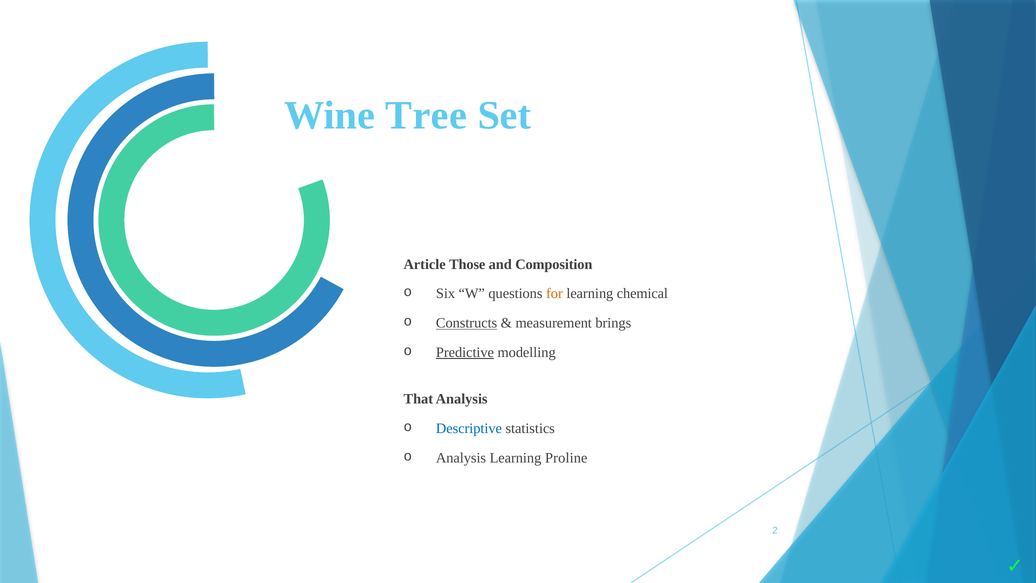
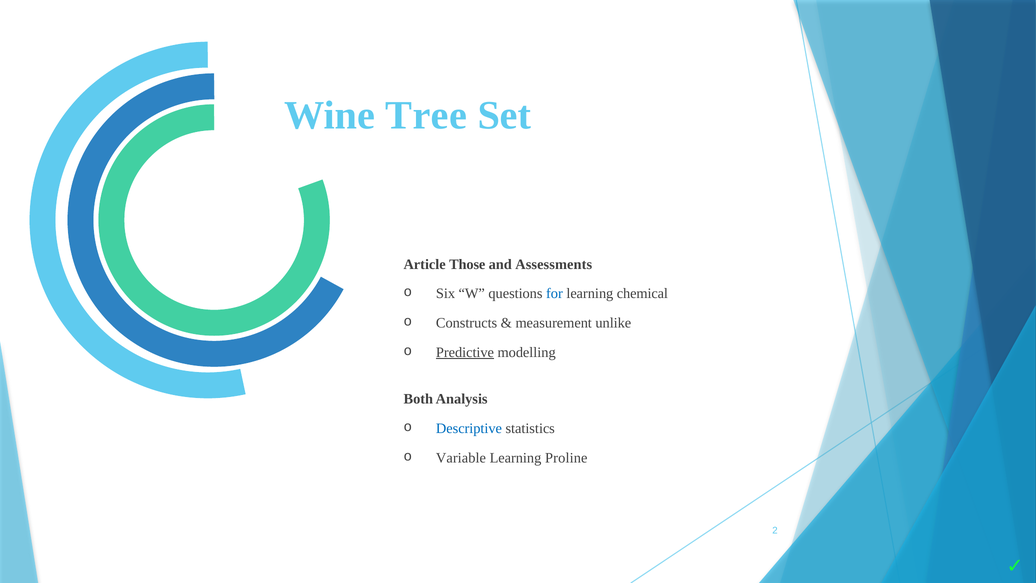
Composition: Composition -> Assessments
for colour: orange -> blue
Constructs underline: present -> none
brings: brings -> unlike
That: That -> Both
Analysis at (461, 458): Analysis -> Variable
